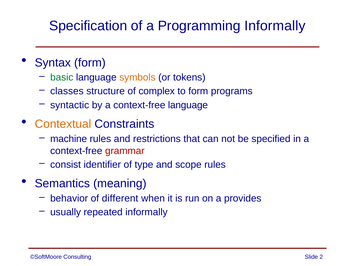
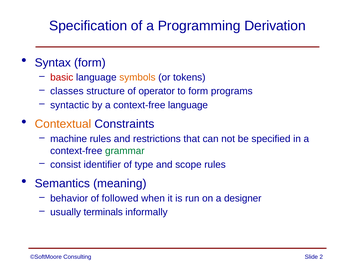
Programming Informally: Informally -> Derivation
basic colour: green -> red
complex: complex -> operator
grammar colour: red -> green
different: different -> followed
provides: provides -> designer
repeated: repeated -> terminals
